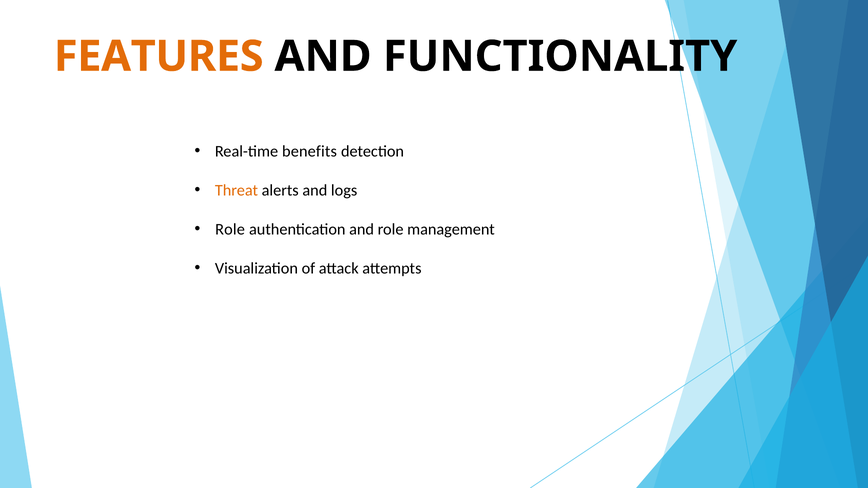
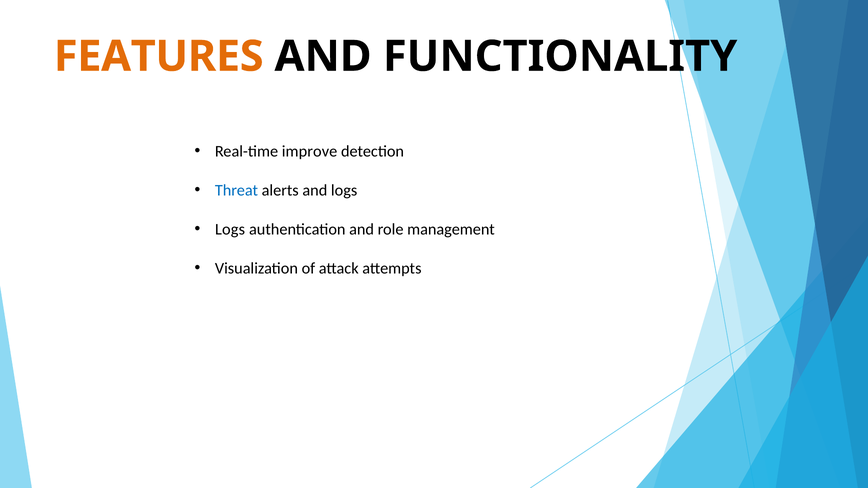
benefits: benefits -> improve
Threat colour: orange -> blue
Role at (230, 230): Role -> Logs
